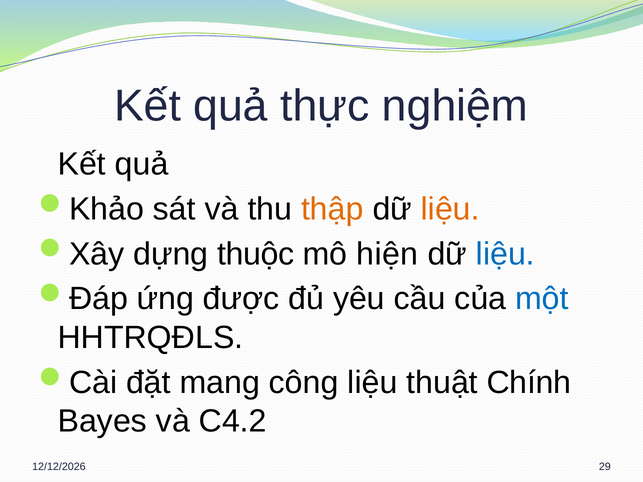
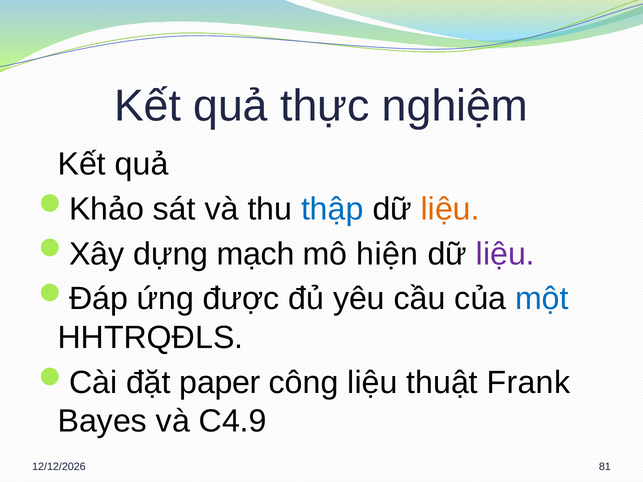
thập colour: orange -> blue
thuộc: thuộc -> mạch
liệu at (505, 254) colour: blue -> purple
mang: mang -> paper
Chính: Chính -> Frank
C4.2: C4.2 -> C4.9
29: 29 -> 81
